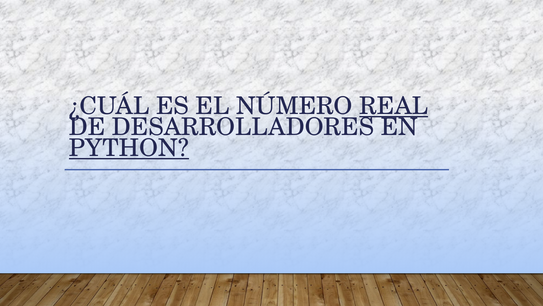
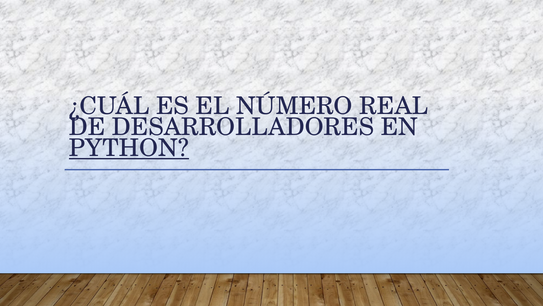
REAL underline: present -> none
